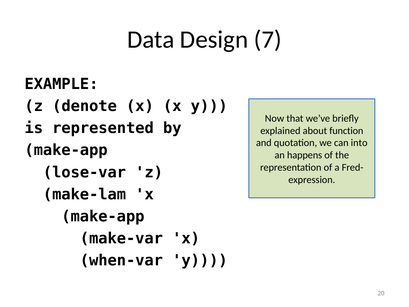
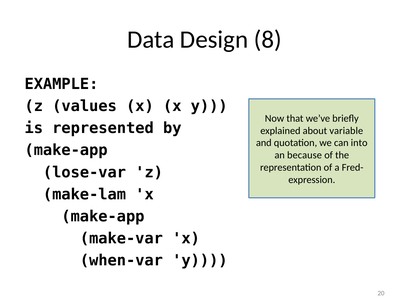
7: 7 -> 8
denote: denote -> values
function: function -> variable
happens: happens -> because
